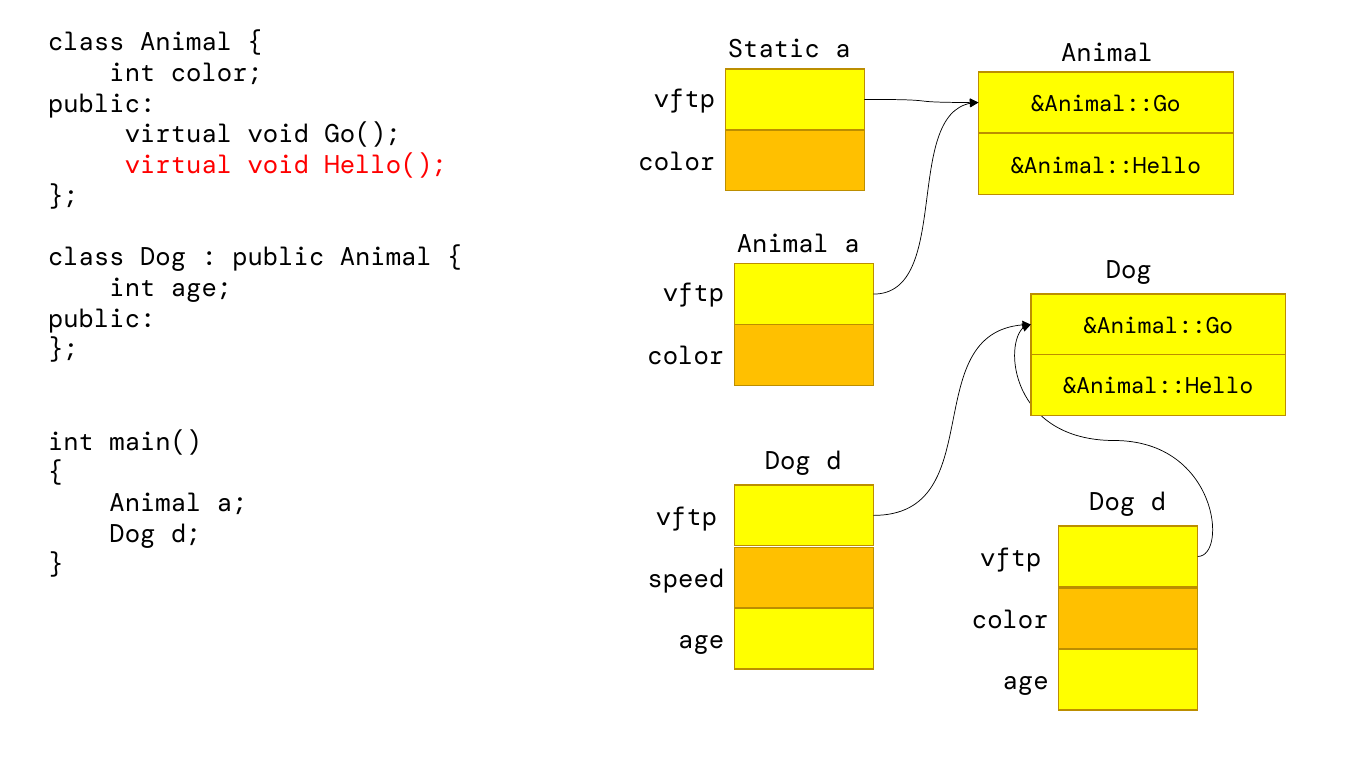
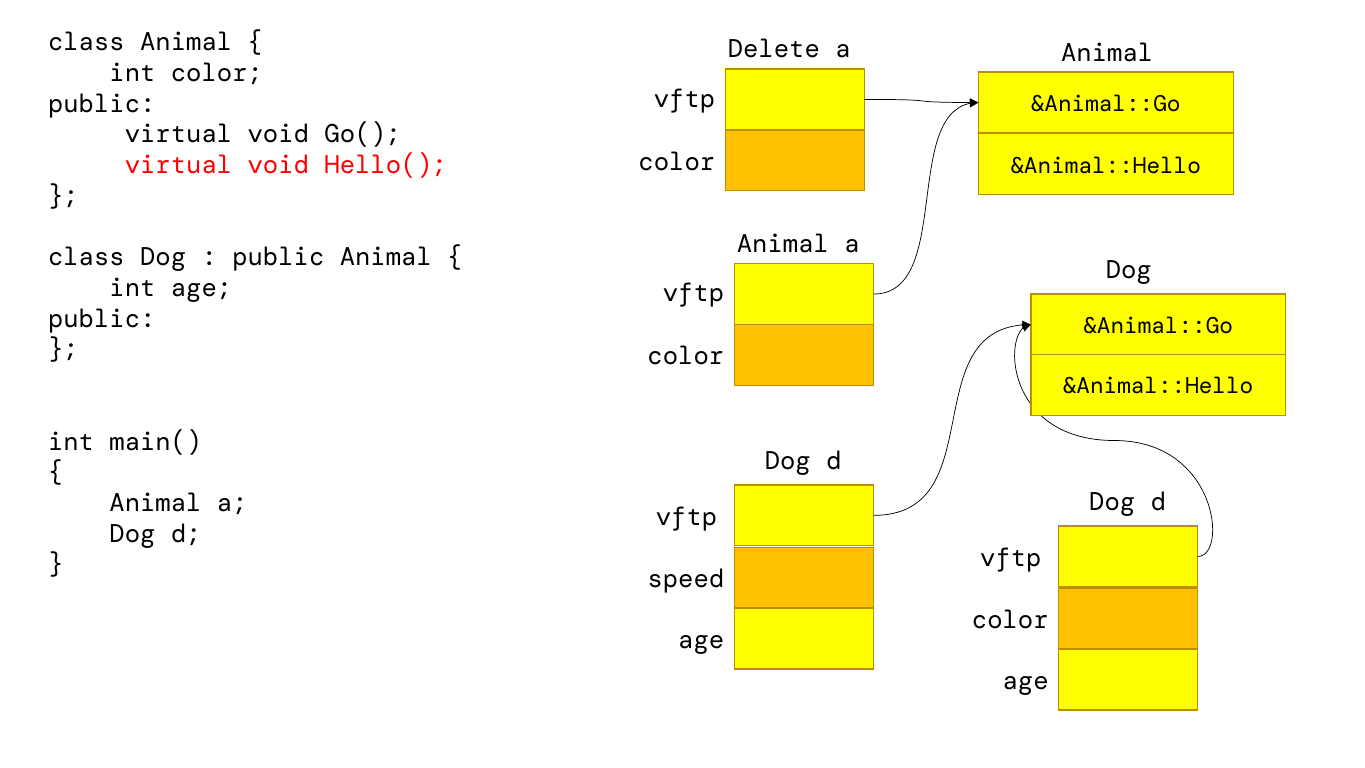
Static: Static -> Delete
